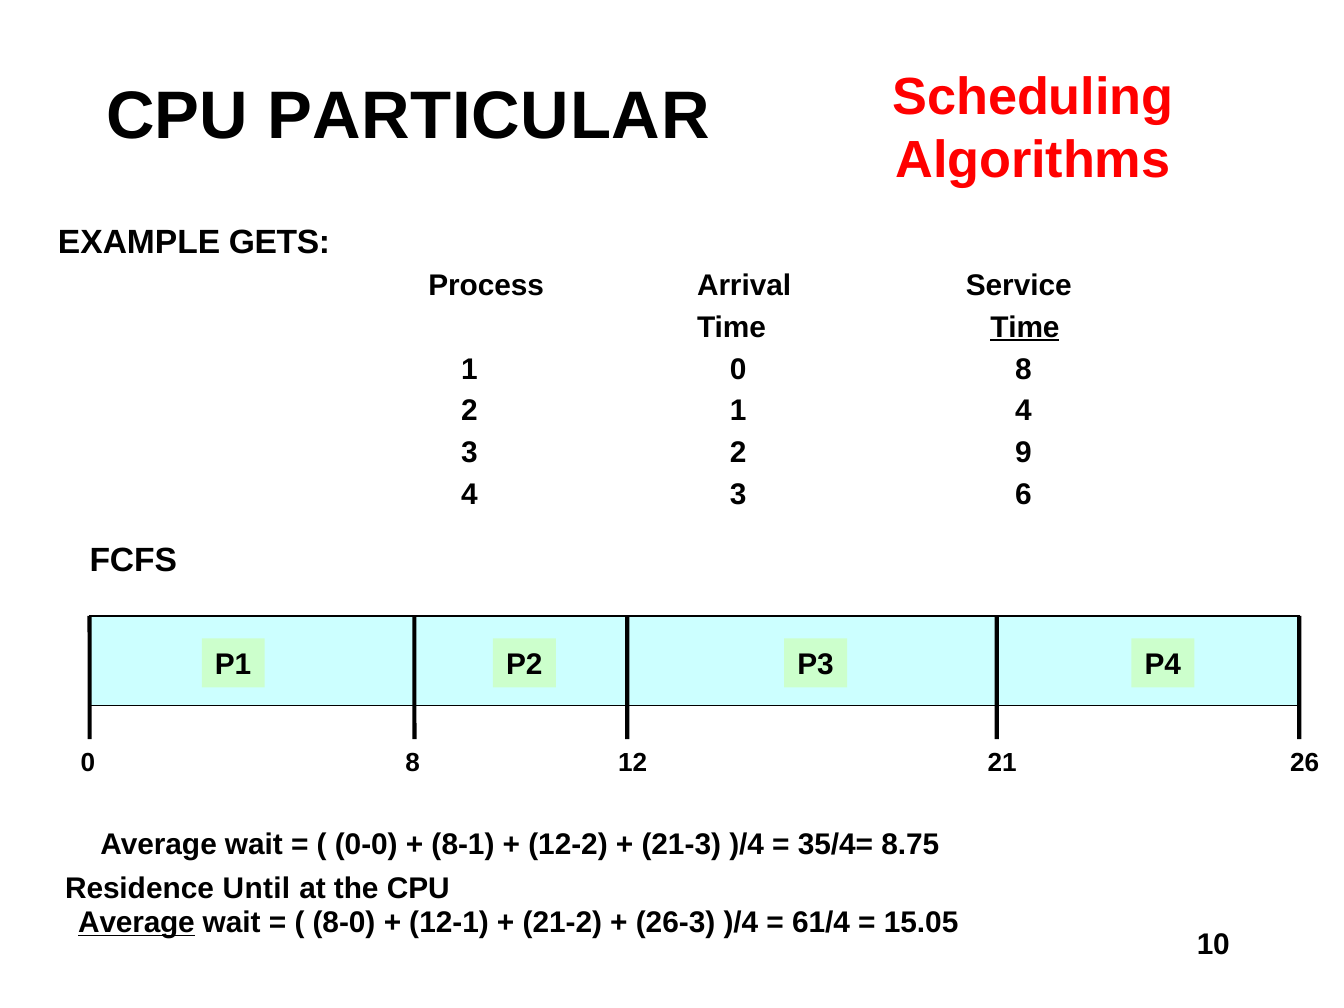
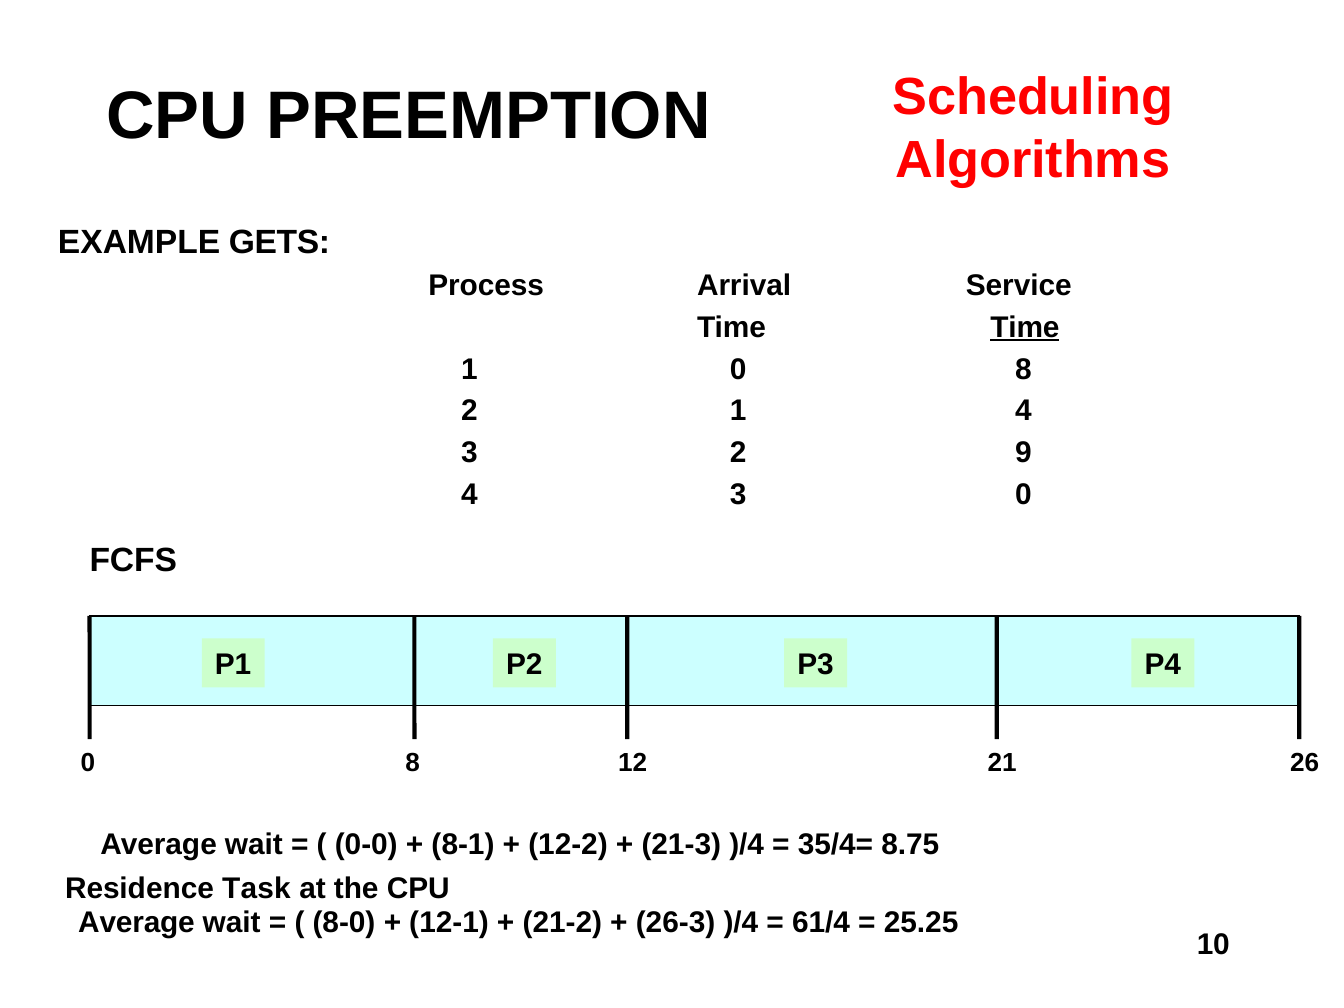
PARTICULAR: PARTICULAR -> PREEMPTION
3 6: 6 -> 0
Until: Until -> Task
Average at (137, 923) underline: present -> none
15.05: 15.05 -> 25.25
